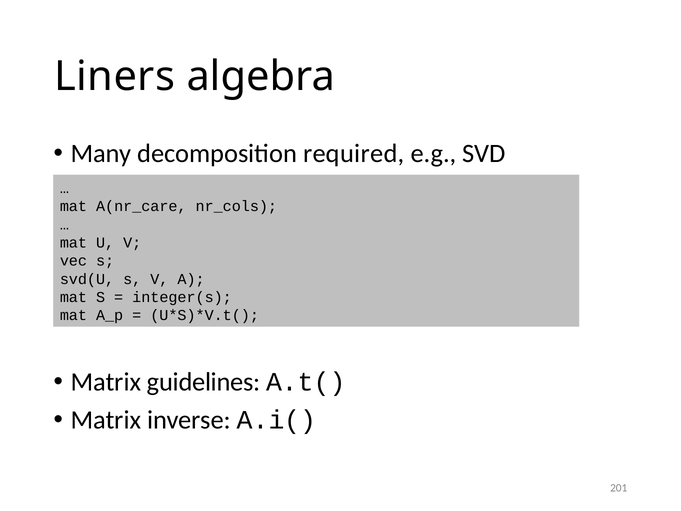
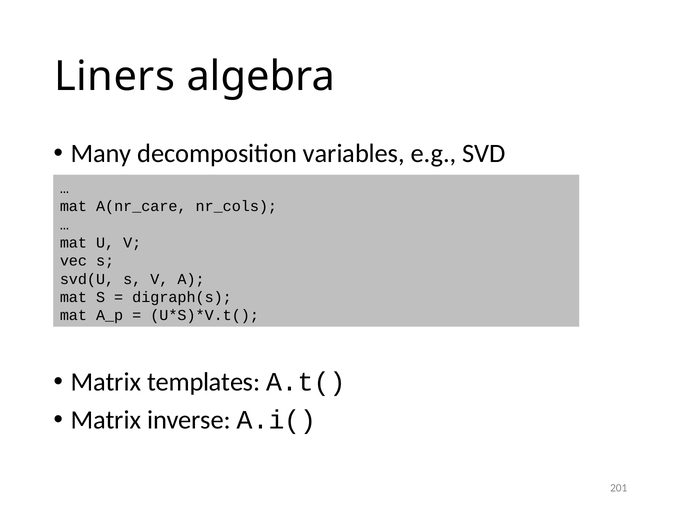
required: required -> variables
integer(s: integer(s -> digraph(s
guidelines: guidelines -> templates
